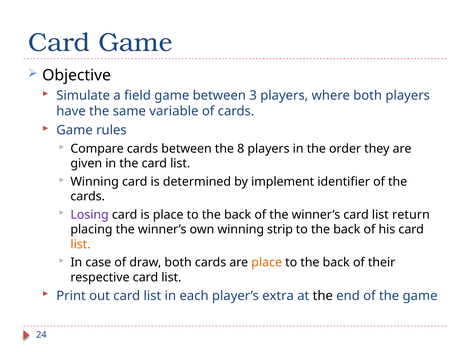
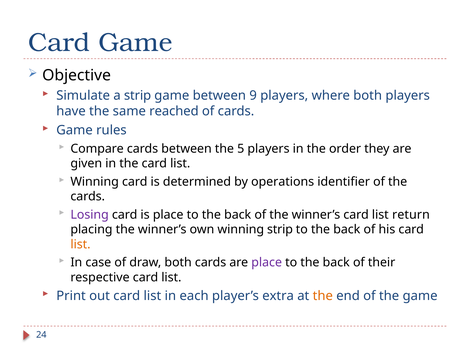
a field: field -> strip
3: 3 -> 9
variable: variable -> reached
8: 8 -> 5
implement: implement -> operations
place at (267, 263) colour: orange -> purple
the at (323, 296) colour: black -> orange
